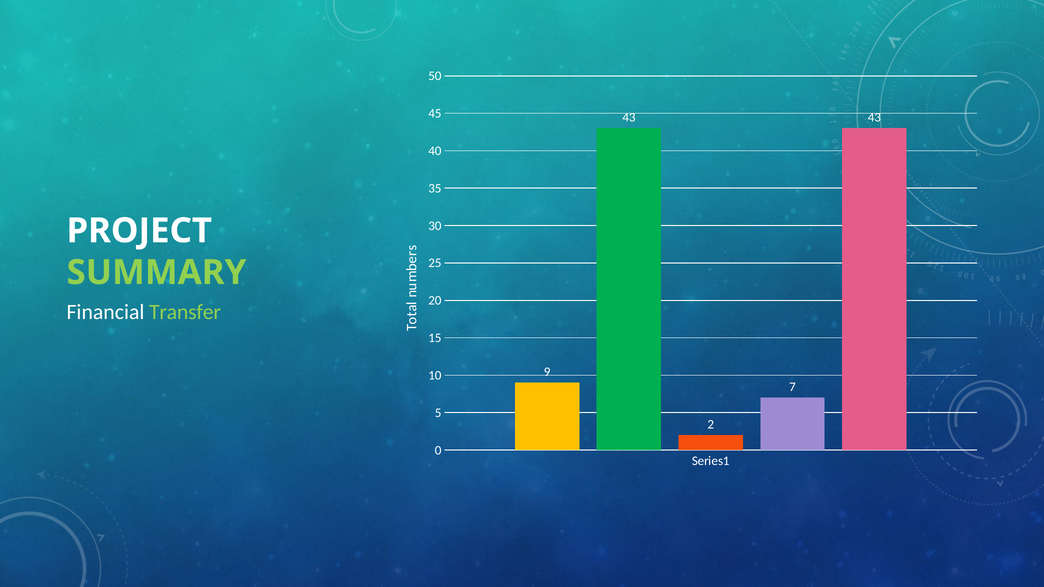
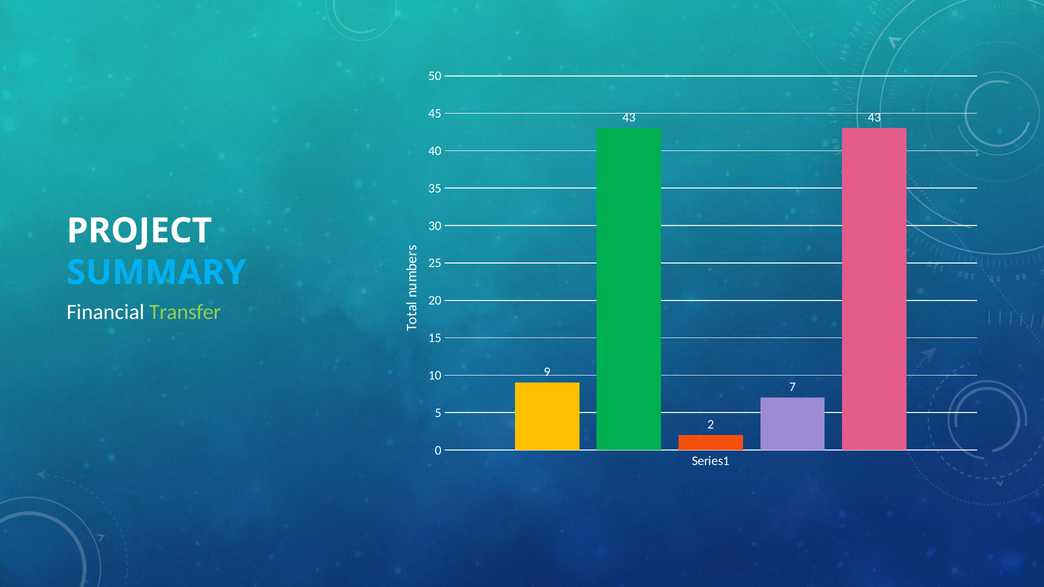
SUMMARY colour: light green -> light blue
